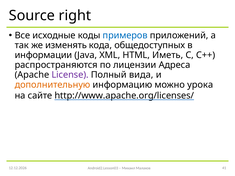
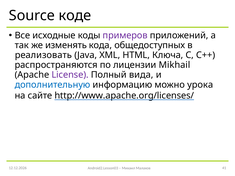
right: right -> коде
примеров colour: blue -> purple
информации: информации -> реализовать
Иметь: Иметь -> Ключа
Адреса: Адреса -> Mikhail
дополнительную colour: orange -> blue
